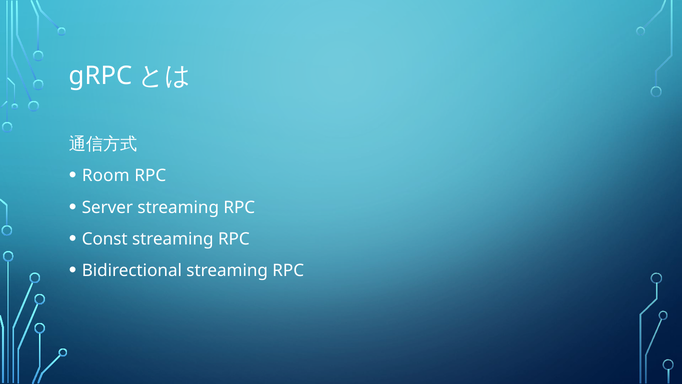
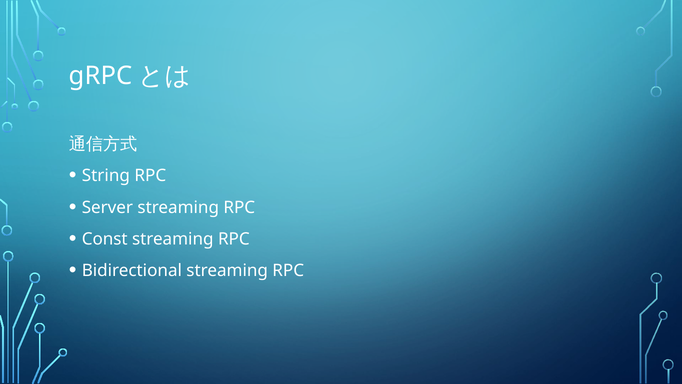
Room: Room -> String
